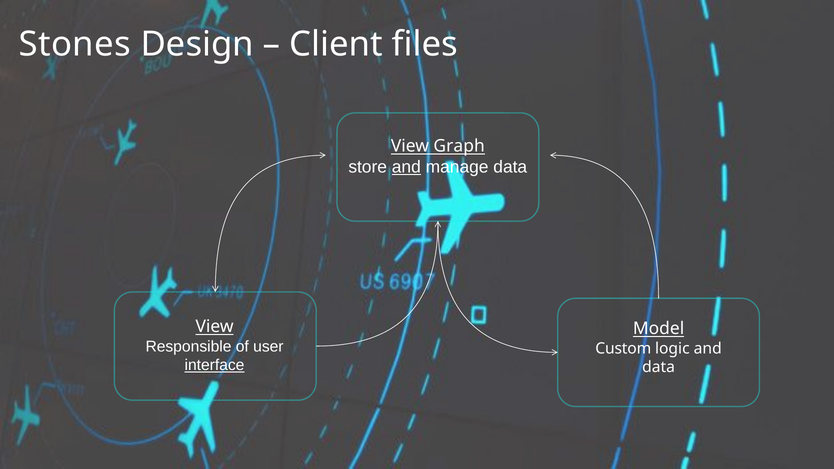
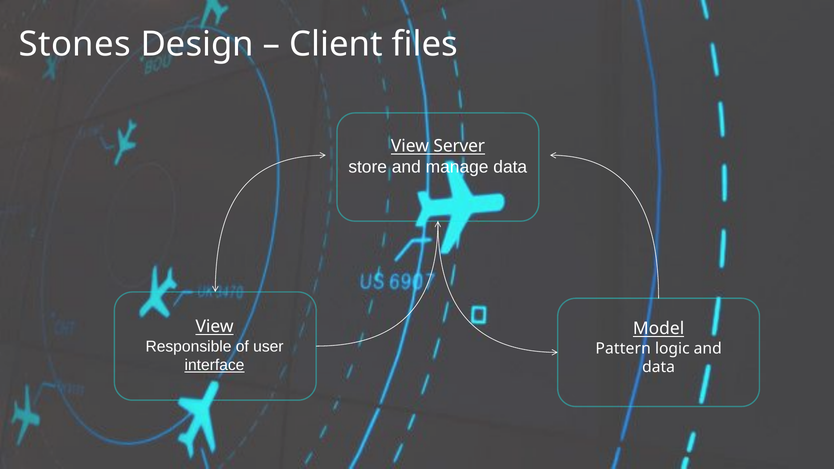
Graph: Graph -> Server
and at (406, 167) underline: present -> none
Custom: Custom -> Pattern
